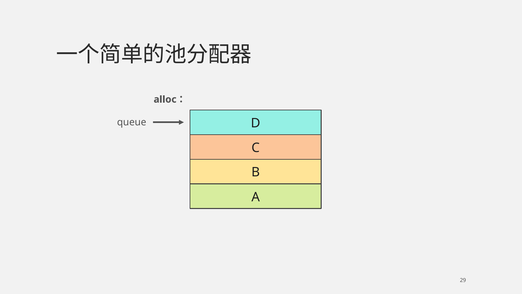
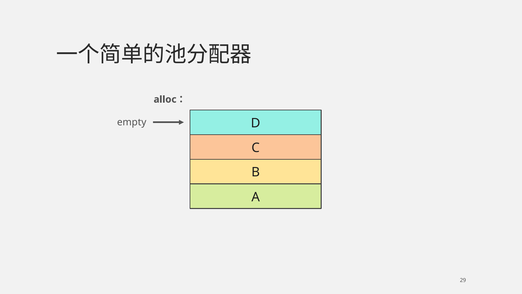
queue: queue -> empty
